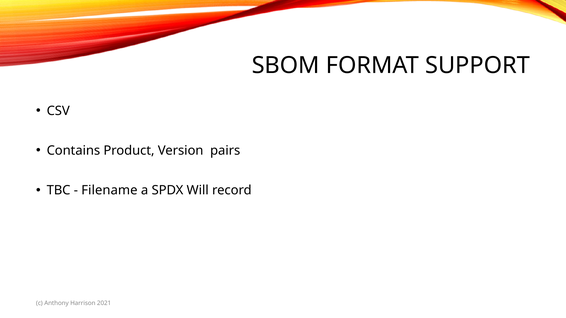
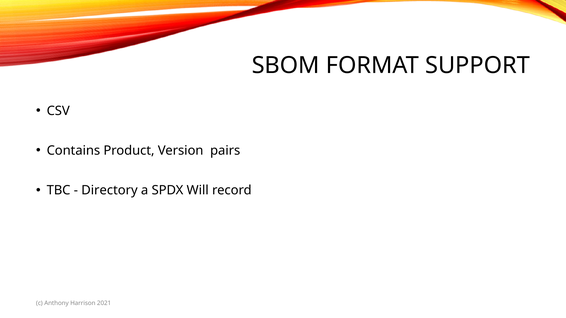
Filename: Filename -> Directory
